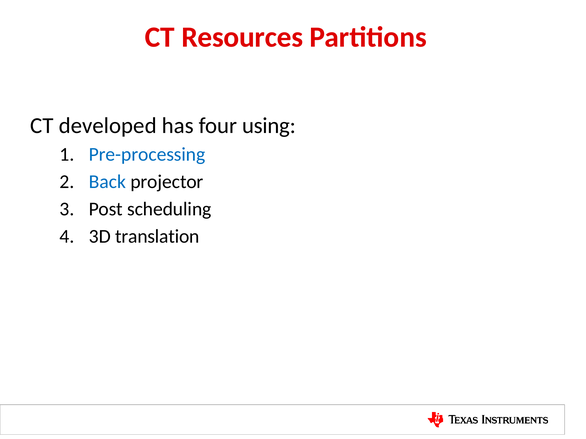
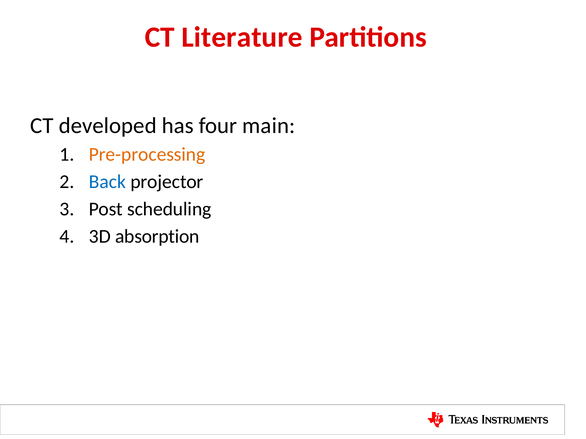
Resources: Resources -> Literature
using: using -> main
Pre-processing colour: blue -> orange
translation: translation -> absorption
